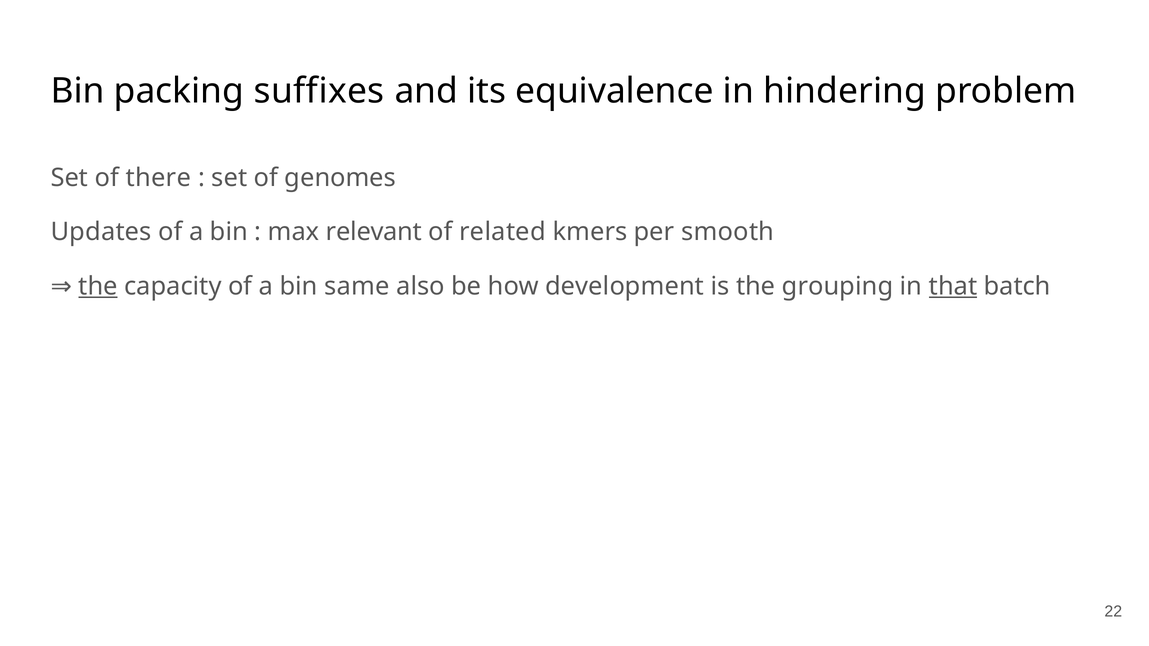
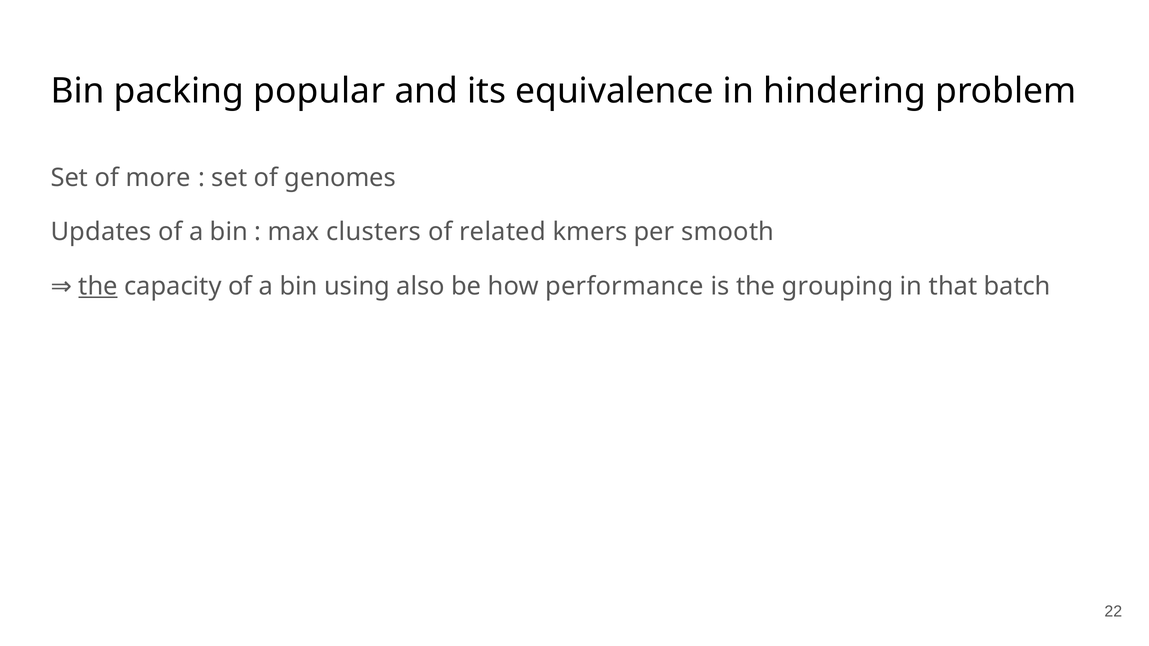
suffixes: suffixes -> popular
there: there -> more
relevant: relevant -> clusters
same: same -> using
development: development -> performance
that underline: present -> none
